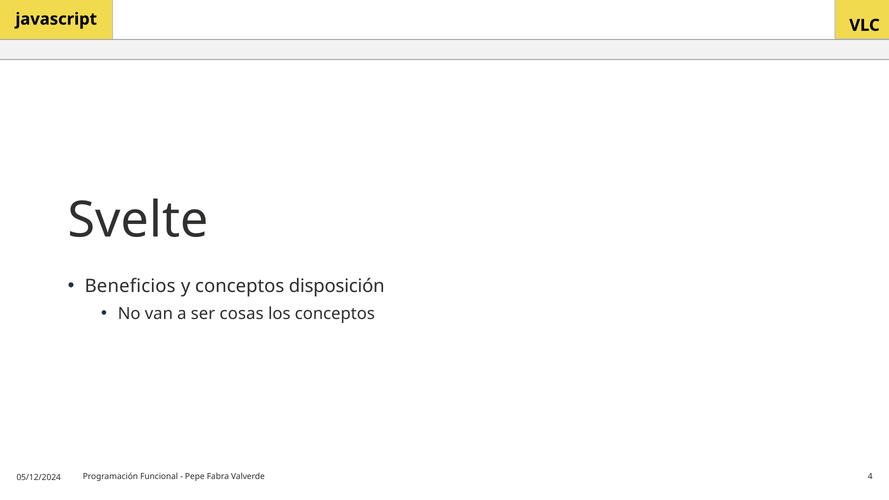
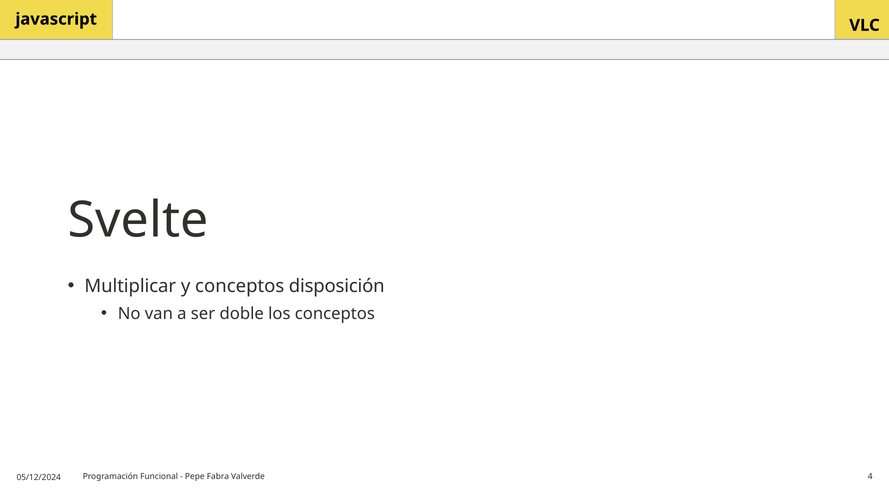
Beneficios: Beneficios -> Multiplicar
cosas: cosas -> doble
